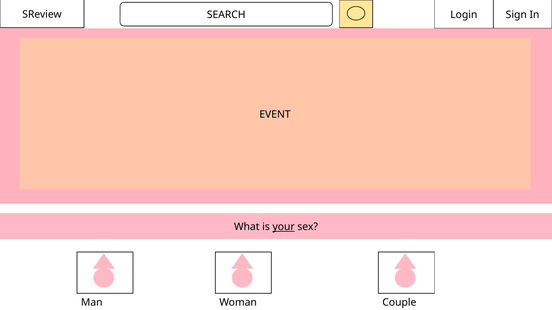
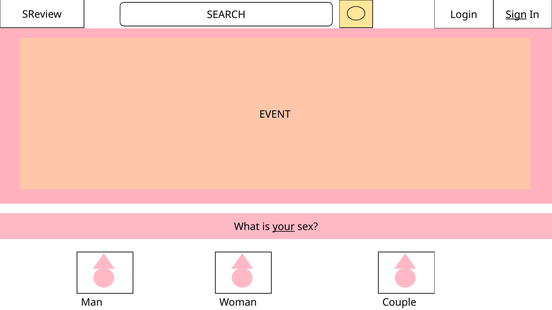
Sign underline: none -> present
